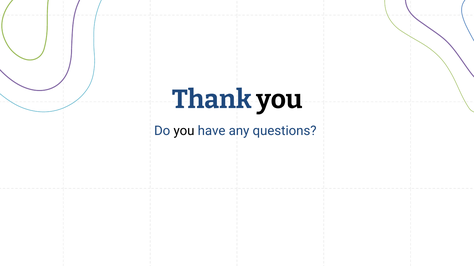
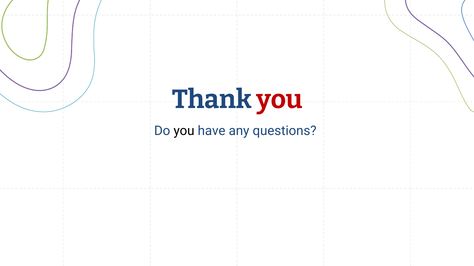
you at (279, 100) colour: black -> red
